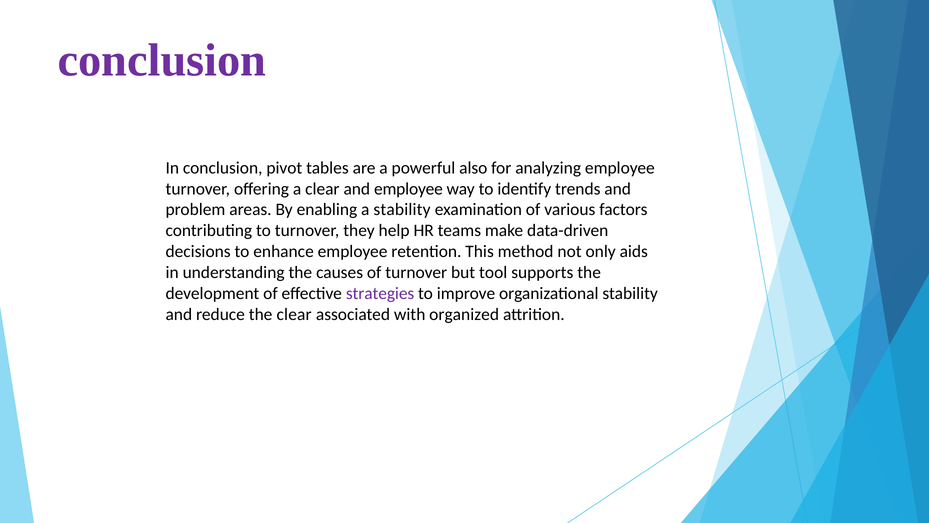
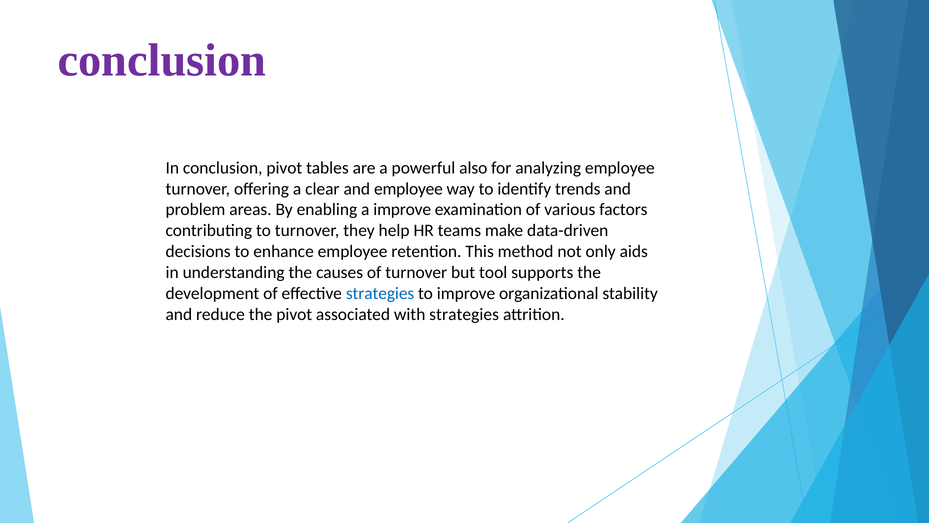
a stability: stability -> improve
strategies at (380, 293) colour: purple -> blue
the clear: clear -> pivot
with organized: organized -> strategies
